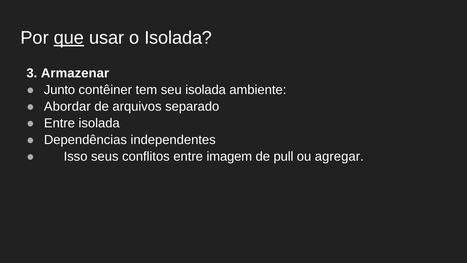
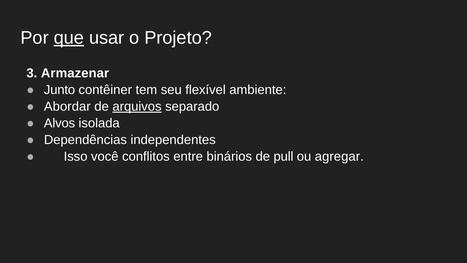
o Isolada: Isolada -> Projeto
seu isolada: isolada -> flexível
arquivos underline: none -> present
Entre at (59, 123): Entre -> Alvos
seus: seus -> você
imagem: imagem -> binários
